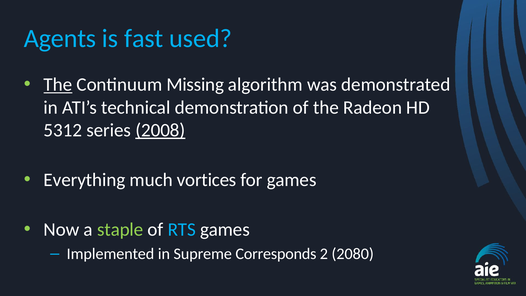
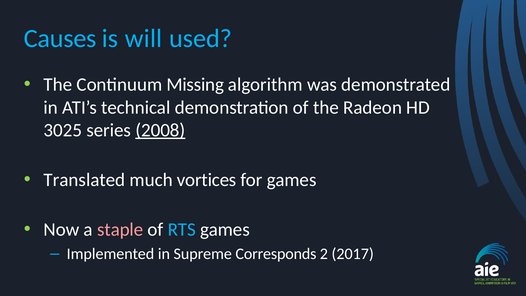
Agents: Agents -> Causes
fast: fast -> will
The at (58, 85) underline: present -> none
5312: 5312 -> 3025
Everything: Everything -> Translated
staple colour: light green -> pink
2080: 2080 -> 2017
